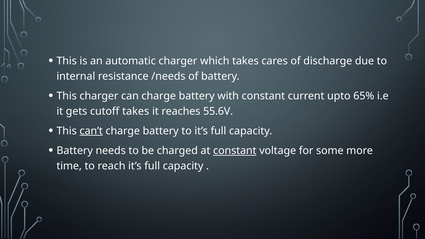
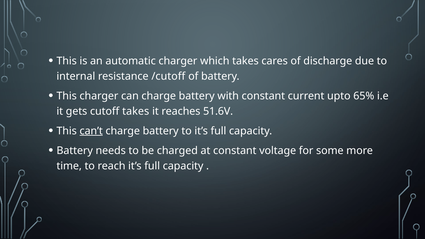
/needs: /needs -> /cutoff
55.6V: 55.6V -> 51.6V
constant at (235, 151) underline: present -> none
